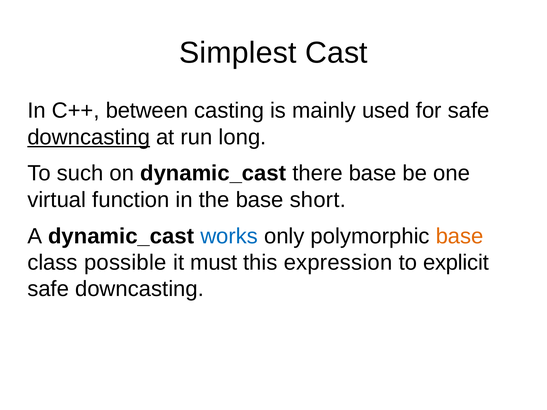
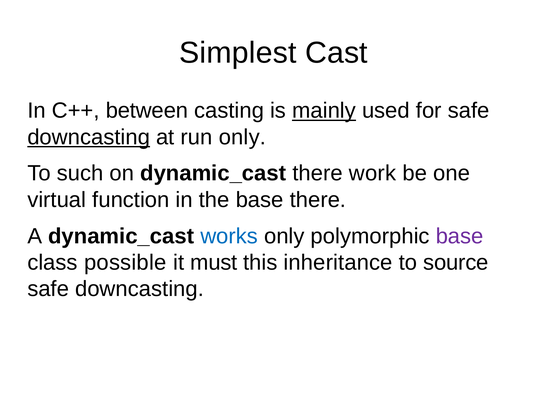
mainly underline: none -> present
run long: long -> only
there base: base -> work
base short: short -> there
base at (460, 236) colour: orange -> purple
expression: expression -> inheritance
explicit: explicit -> source
